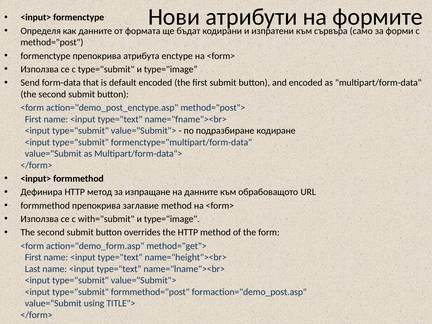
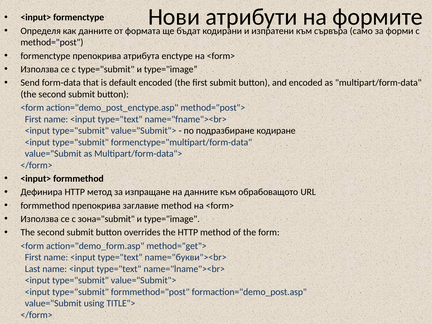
with="submit: with="submit -> зона="submit
name="height"><br>: name="height"><br> -> name="букви"><br>
